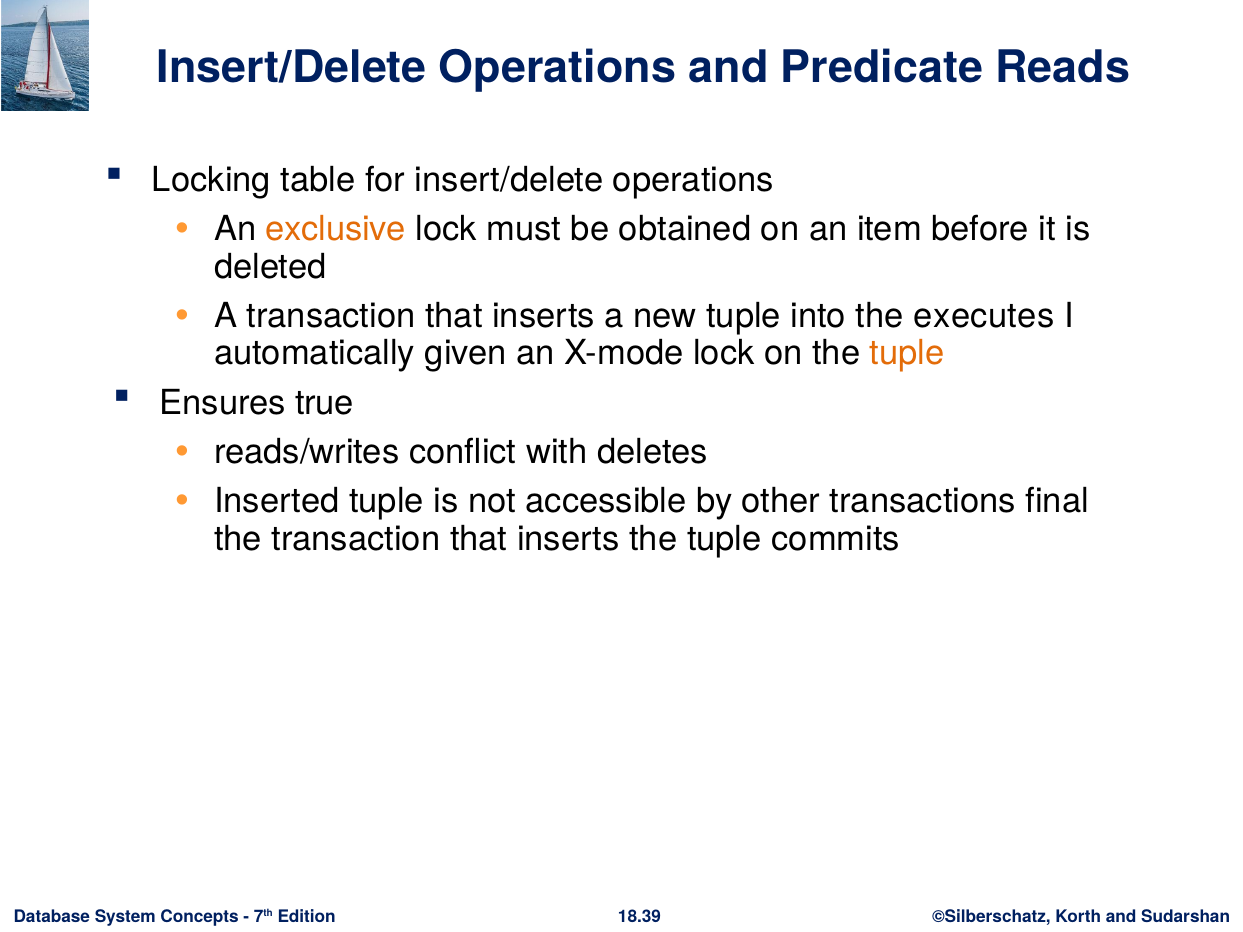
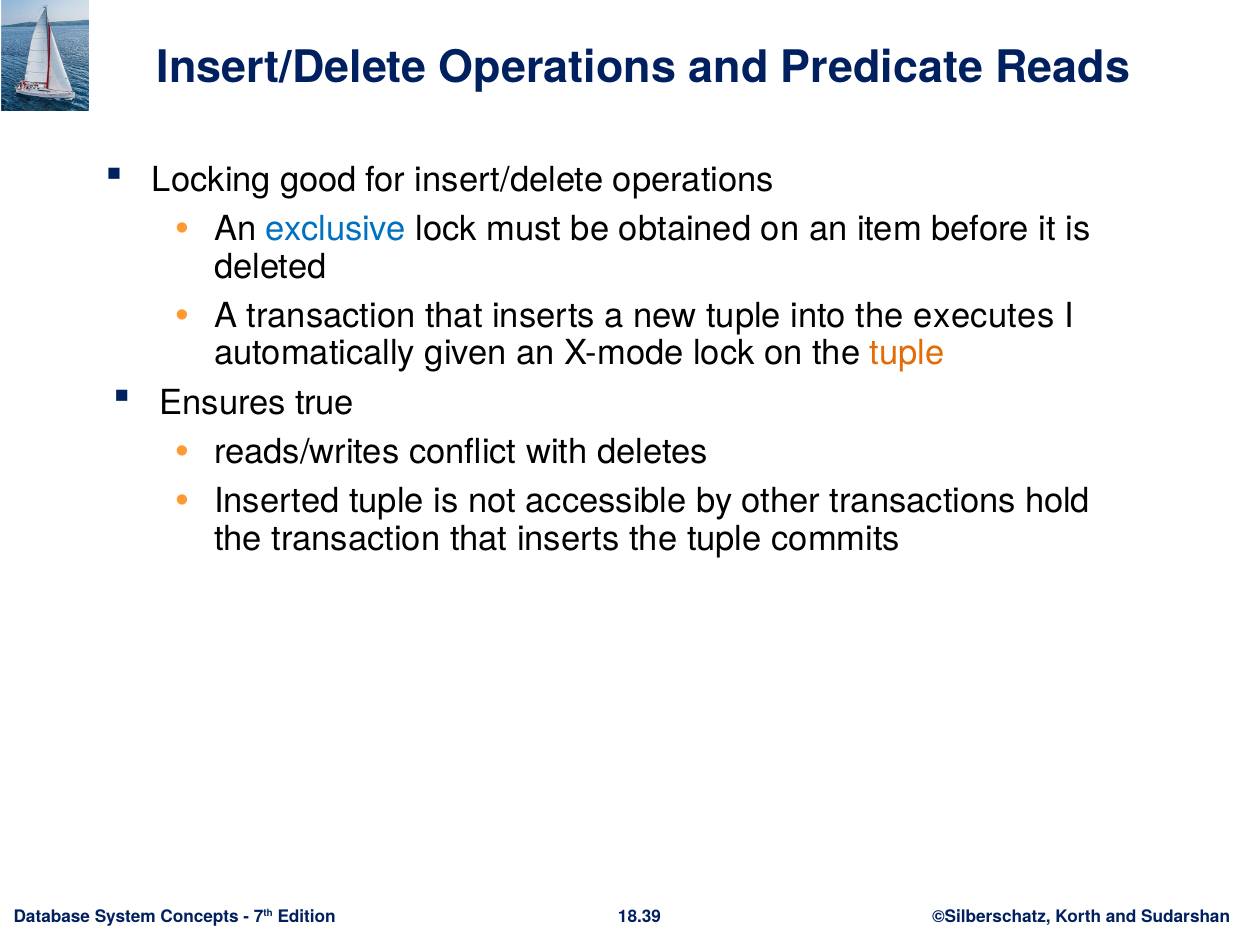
table: table -> good
exclusive colour: orange -> blue
final: final -> hold
